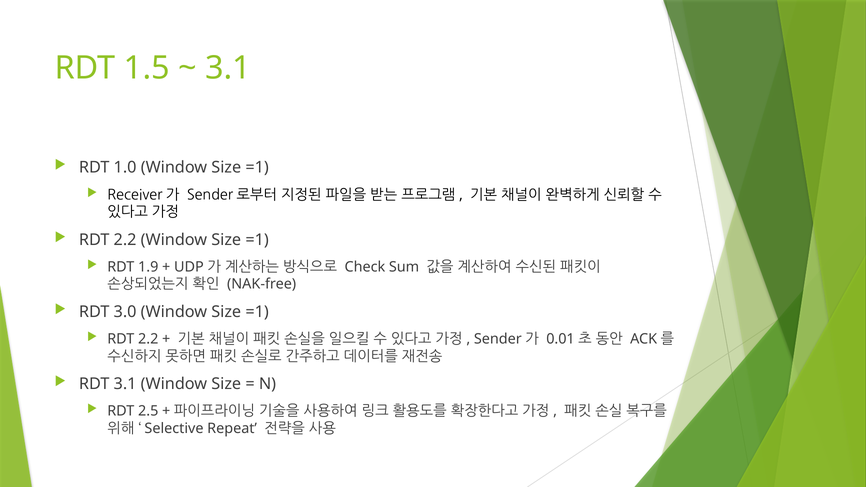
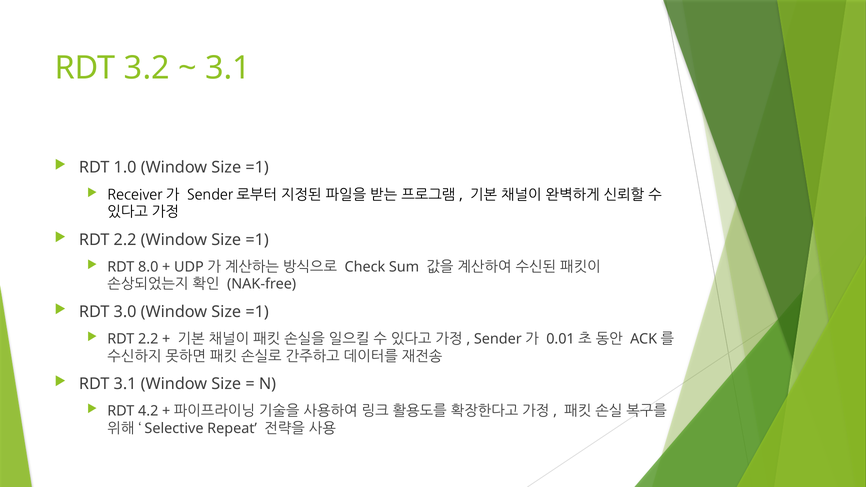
1.5: 1.5 -> 3.2
1.9: 1.9 -> 8.0
2.5: 2.5 -> 4.2
